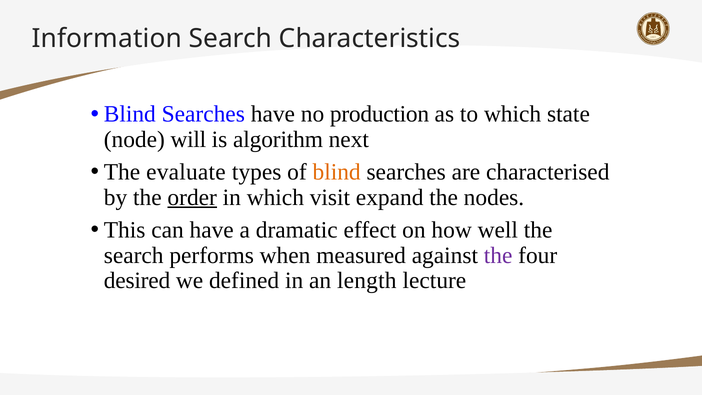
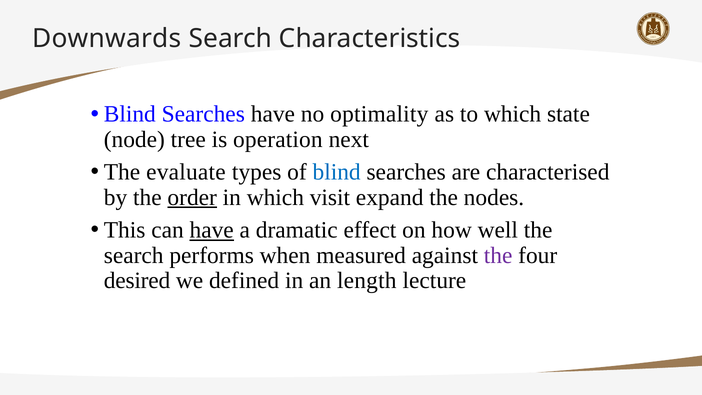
Information: Information -> Downwards
production: production -> optimality
will: will -> tree
algorithm: algorithm -> operation
blind at (337, 172) colour: orange -> blue
have at (212, 230) underline: none -> present
